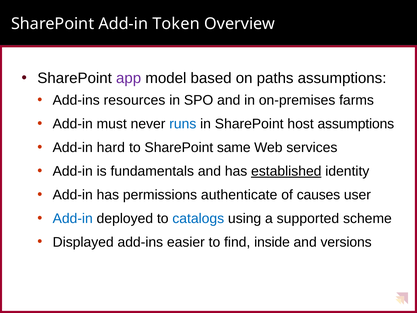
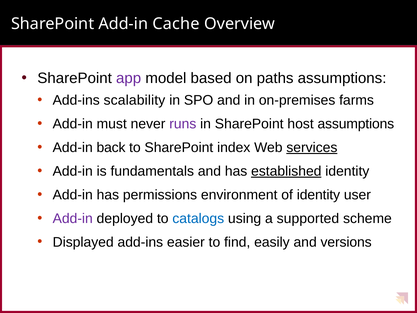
Token: Token -> Cache
resources: resources -> scalability
runs colour: blue -> purple
hard: hard -> back
same: same -> index
services underline: none -> present
authenticate: authenticate -> environment
of causes: causes -> identity
Add-in at (73, 218) colour: blue -> purple
inside: inside -> easily
